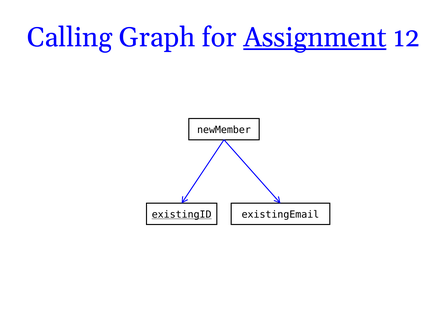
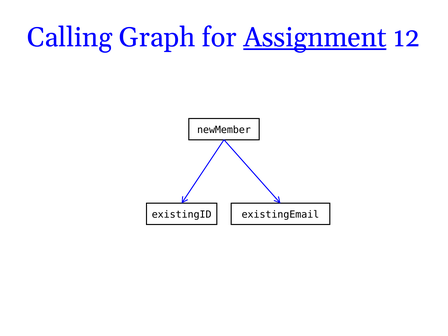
existingID underline: present -> none
